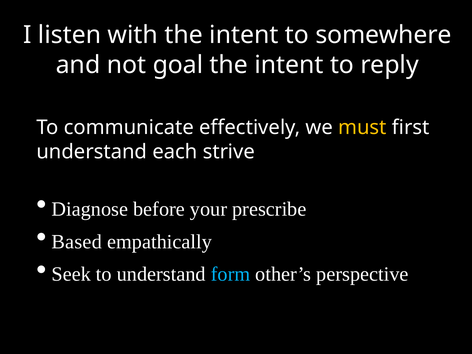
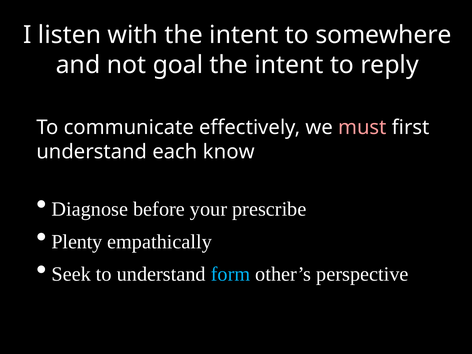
must colour: yellow -> pink
strive: strive -> know
Based: Based -> Plenty
